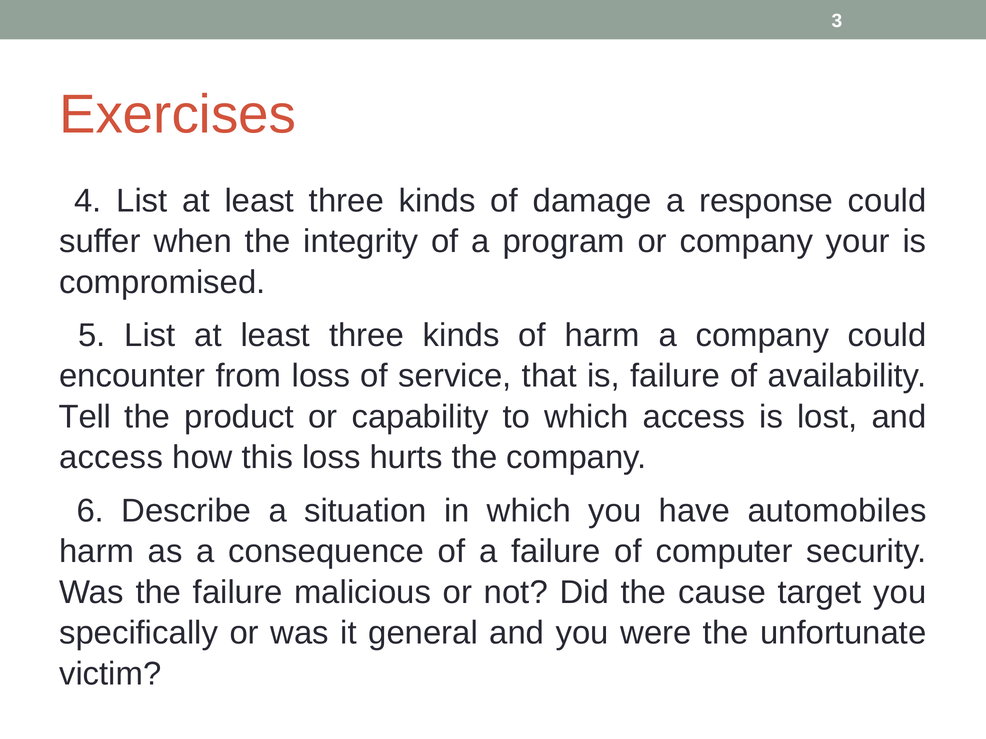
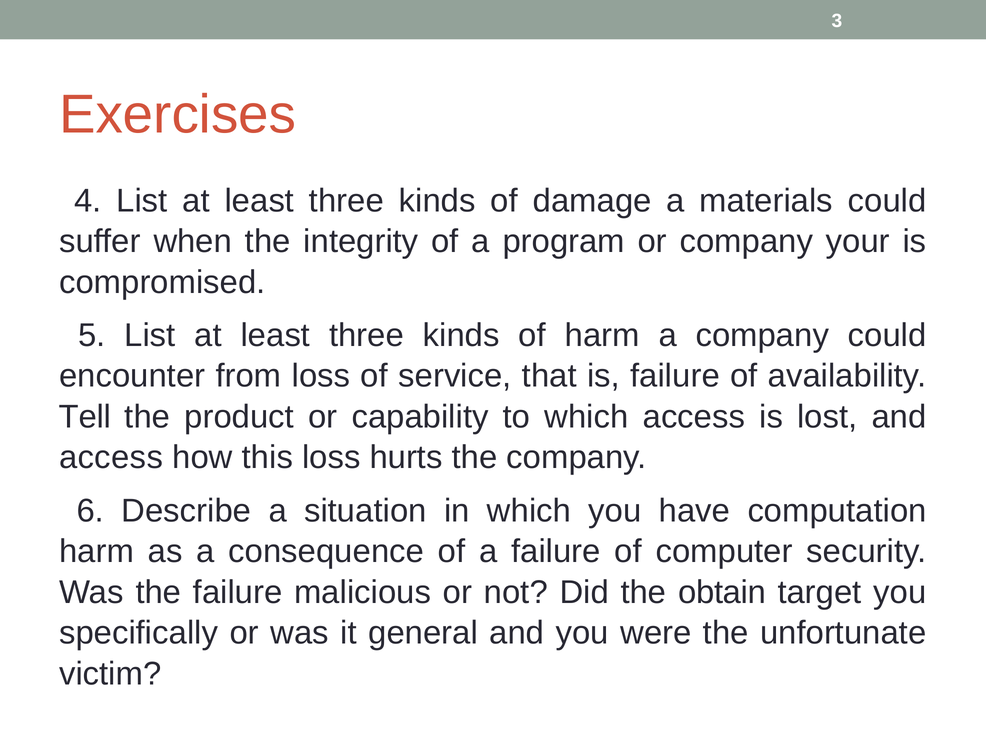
response: response -> materials
automobiles: automobiles -> computation
cause: cause -> obtain
